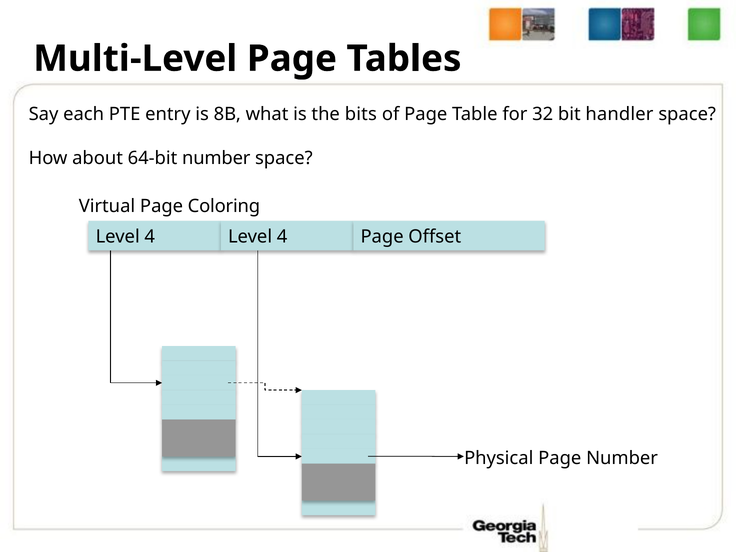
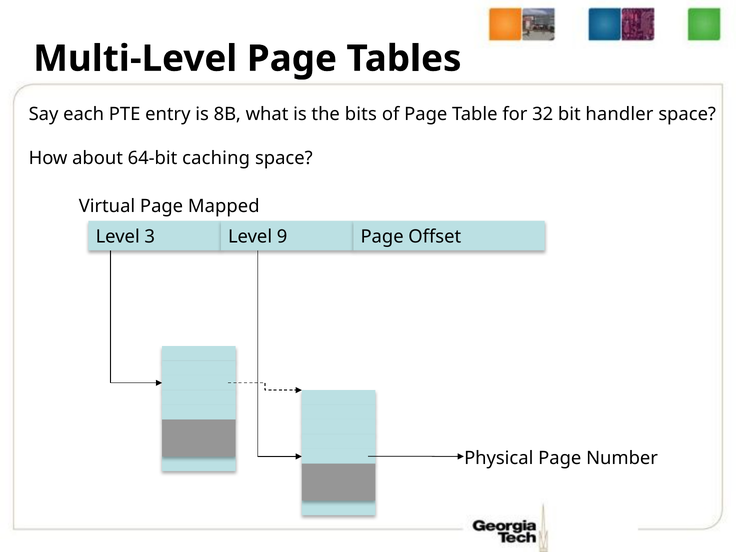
64-bit number: number -> caching
Coloring: Coloring -> Mapped
4 at (150, 237): 4 -> 3
4 at (282, 237): 4 -> 9
